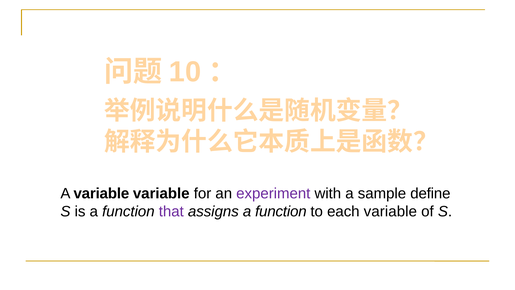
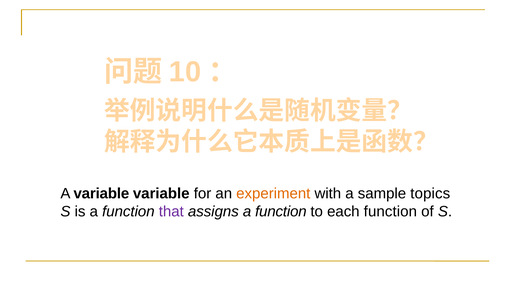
experiment colour: purple -> orange
define: define -> topics
each variable: variable -> function
